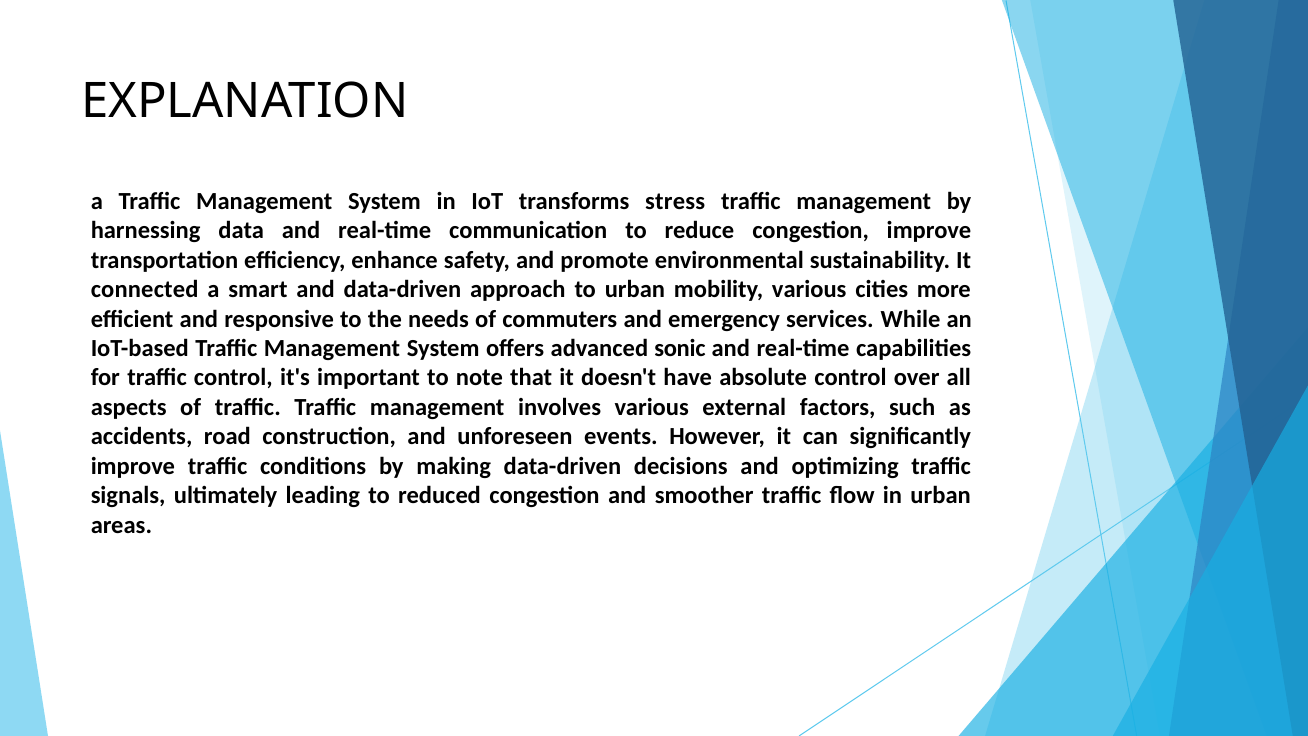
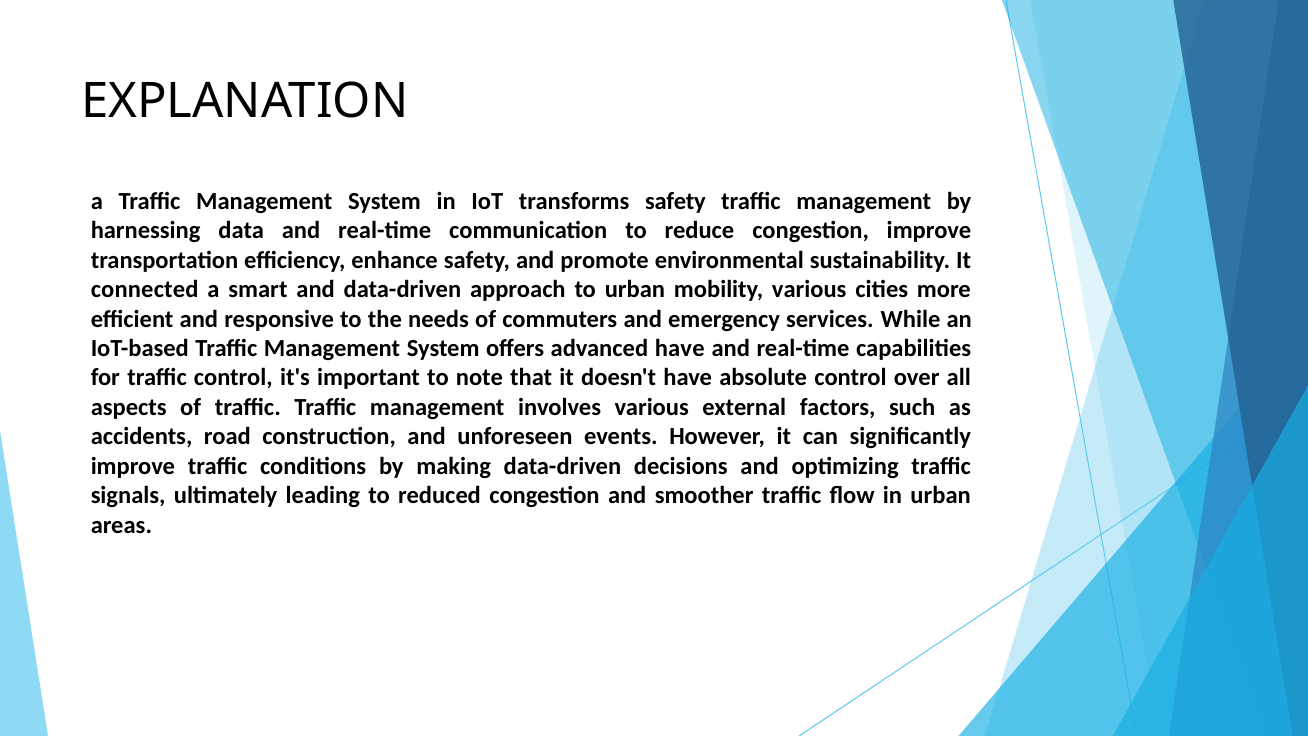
transforms stress: stress -> safety
advanced sonic: sonic -> have
